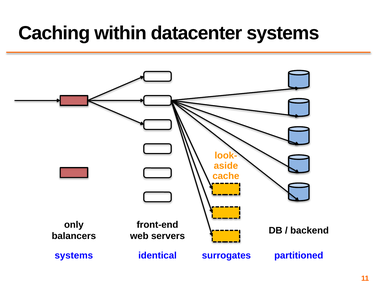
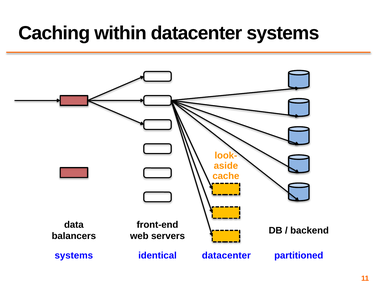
only: only -> data
identical surrogates: surrogates -> datacenter
